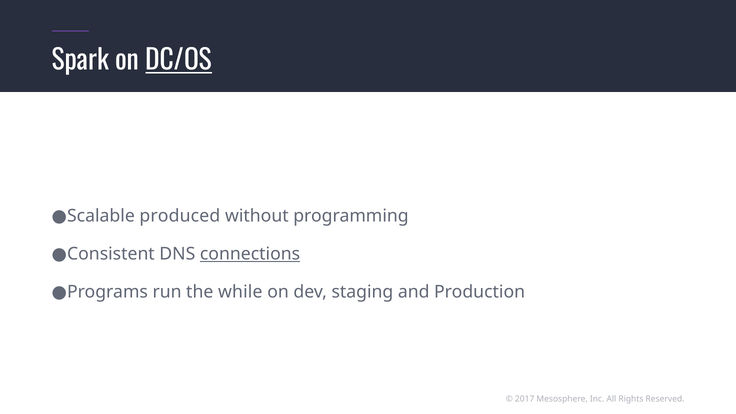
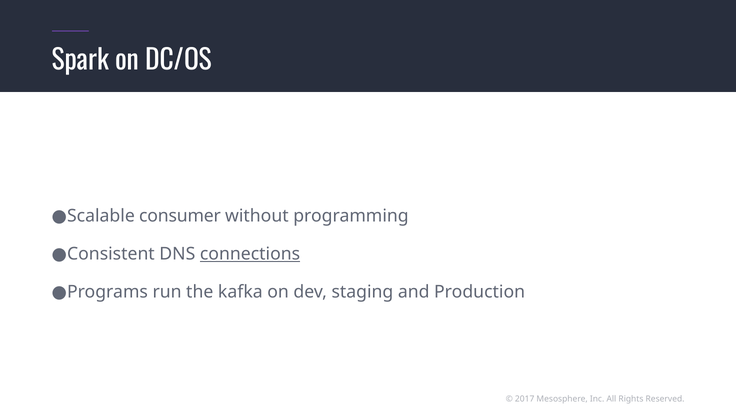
DC/OS underline: present -> none
produced: produced -> consumer
while: while -> kafka
